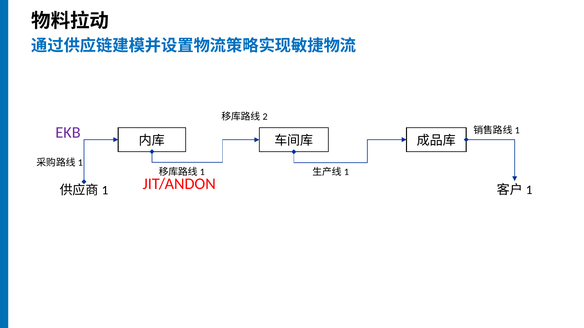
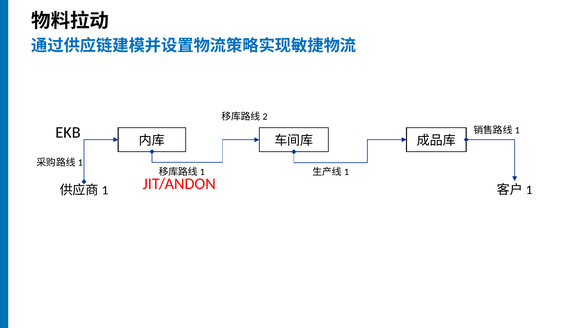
EKB colour: purple -> black
